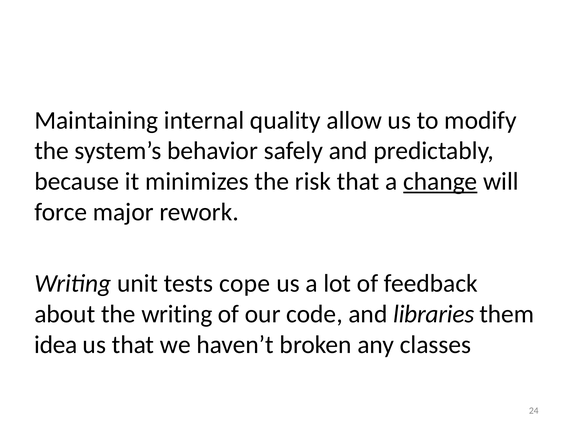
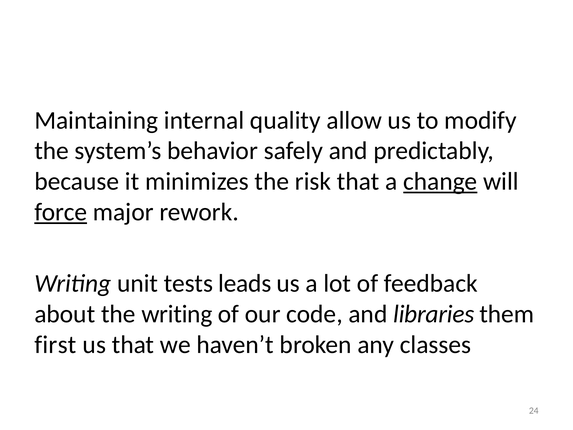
force underline: none -> present
cope: cope -> leads
idea: idea -> first
